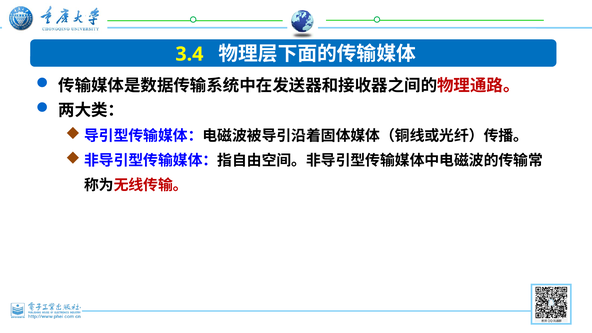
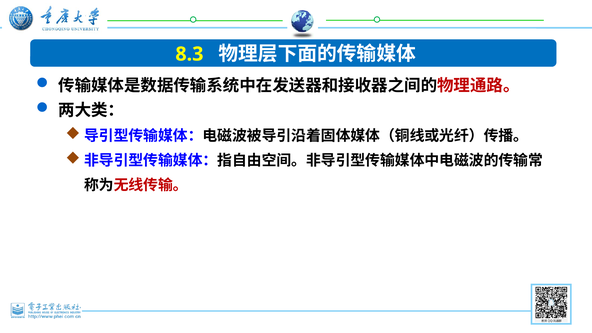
3.4: 3.4 -> 8.3
